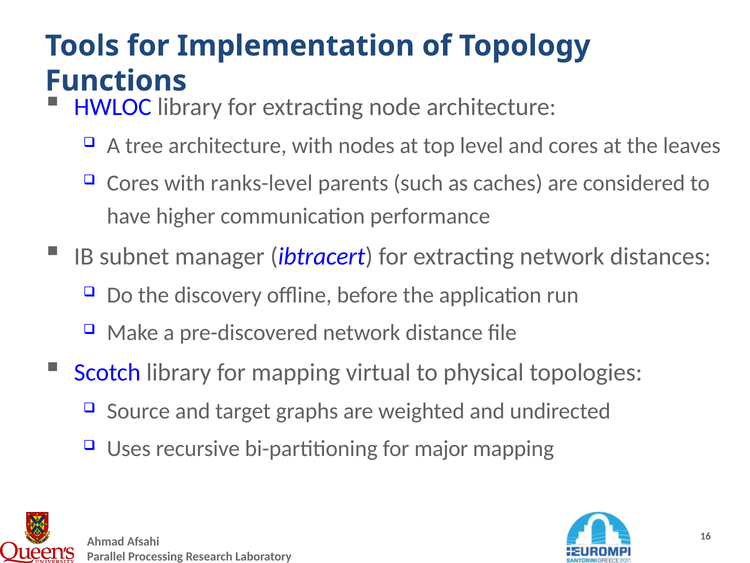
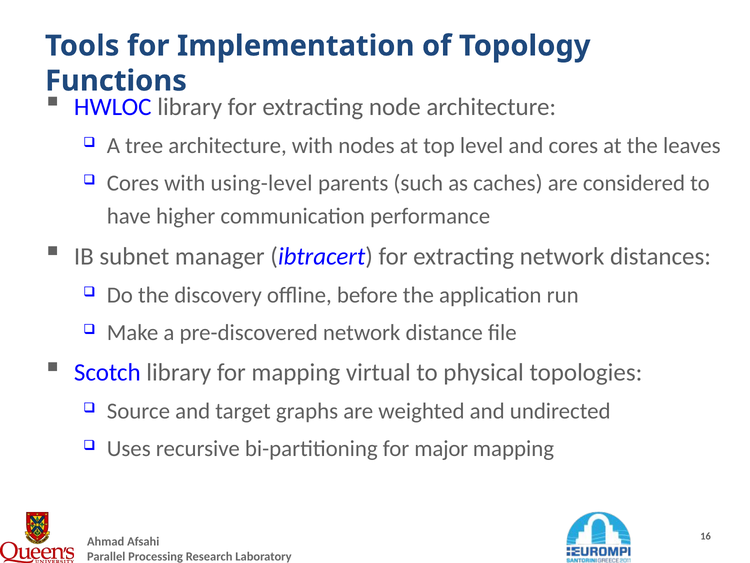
ranks-level: ranks-level -> using-level
